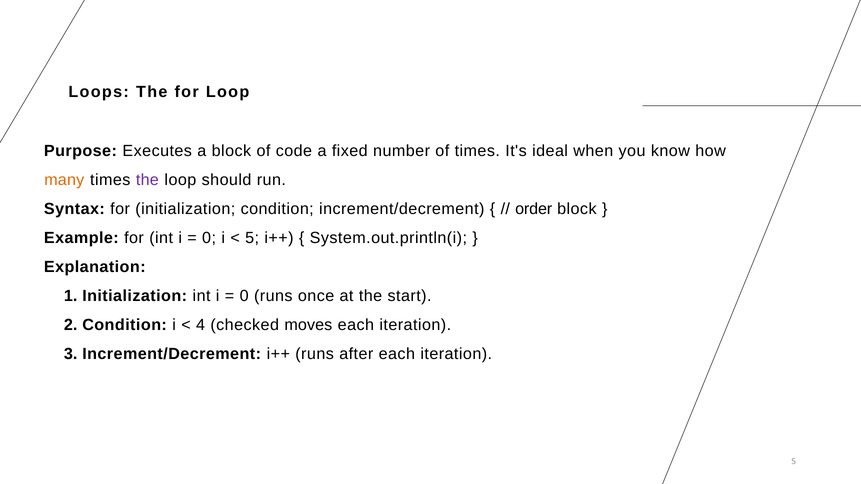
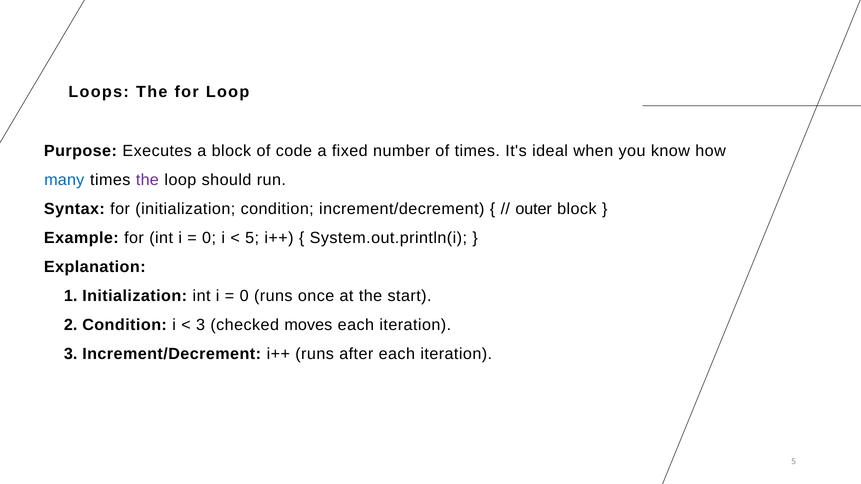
many colour: orange -> blue
order: order -> outer
4 at (201, 325): 4 -> 3
